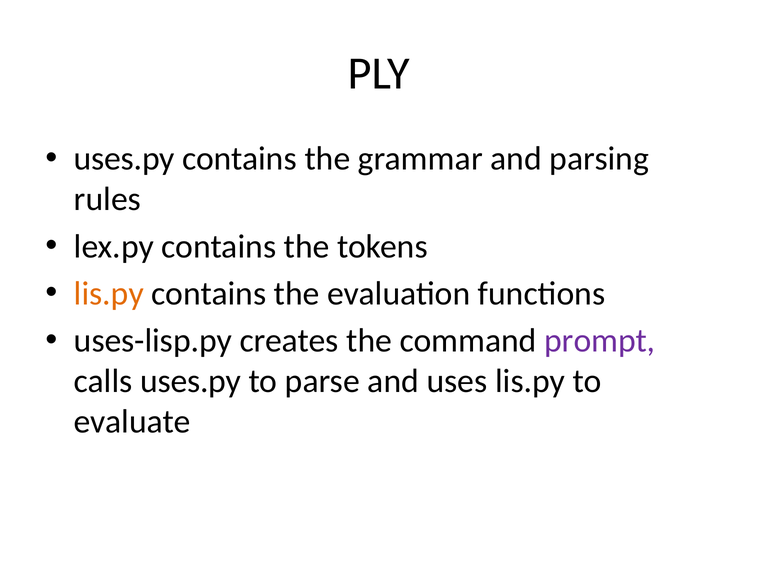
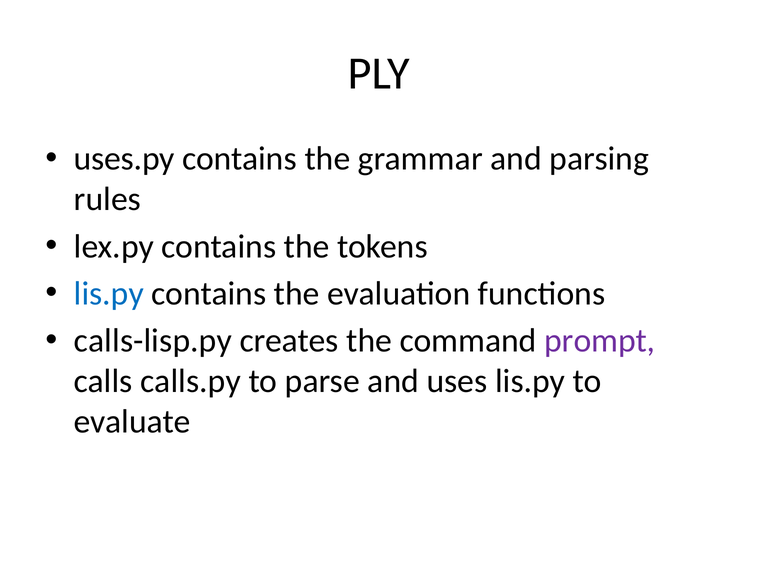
lis.py at (109, 294) colour: orange -> blue
uses-lisp.py: uses-lisp.py -> calls-lisp.py
calls uses.py: uses.py -> calls.py
